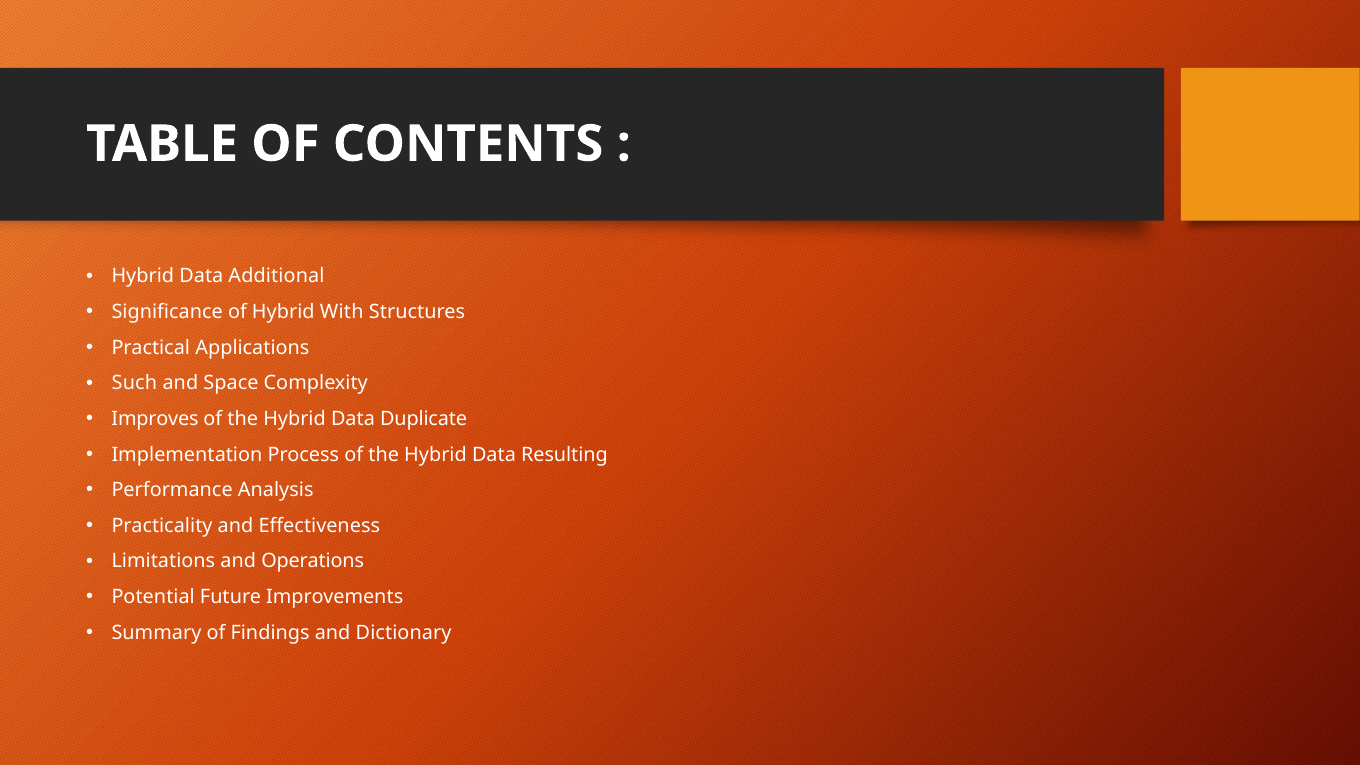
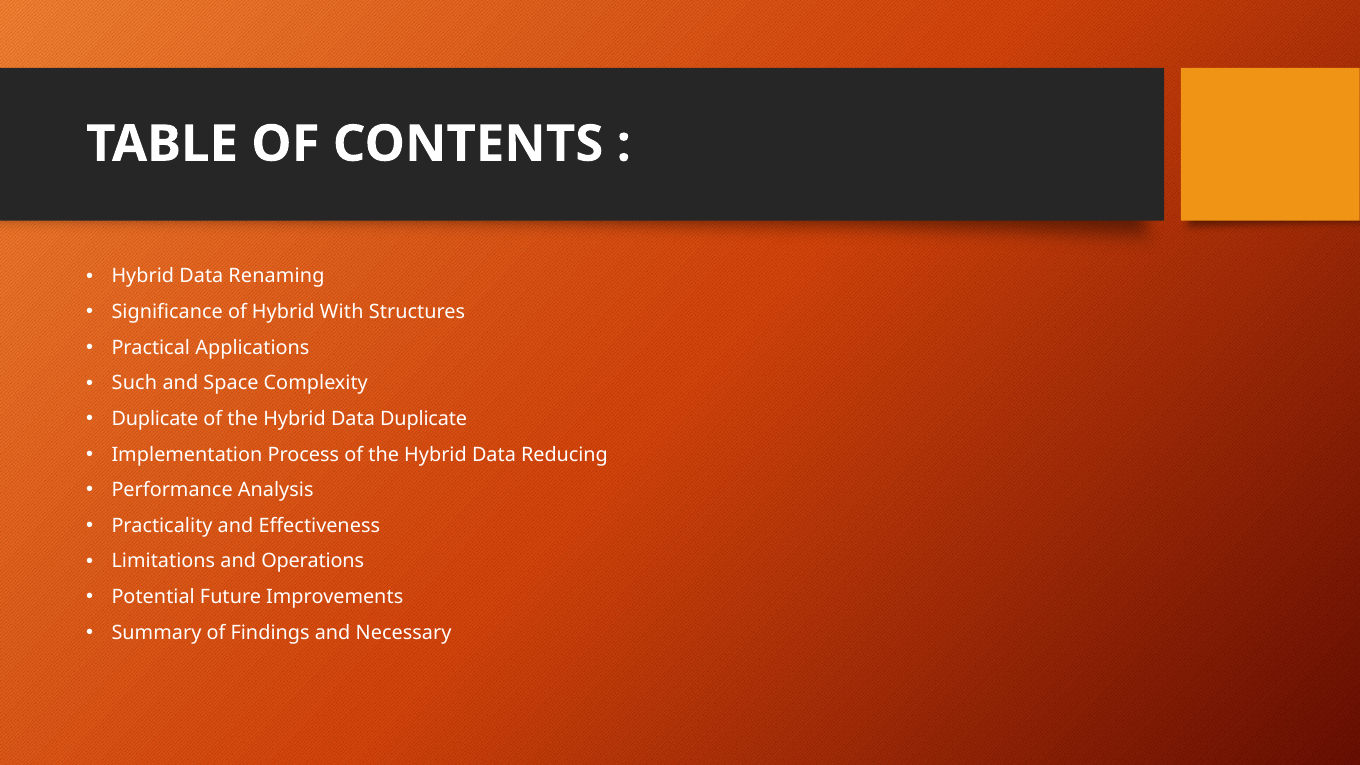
Additional: Additional -> Renaming
Improves at (155, 419): Improves -> Duplicate
Resulting: Resulting -> Reducing
Dictionary: Dictionary -> Necessary
